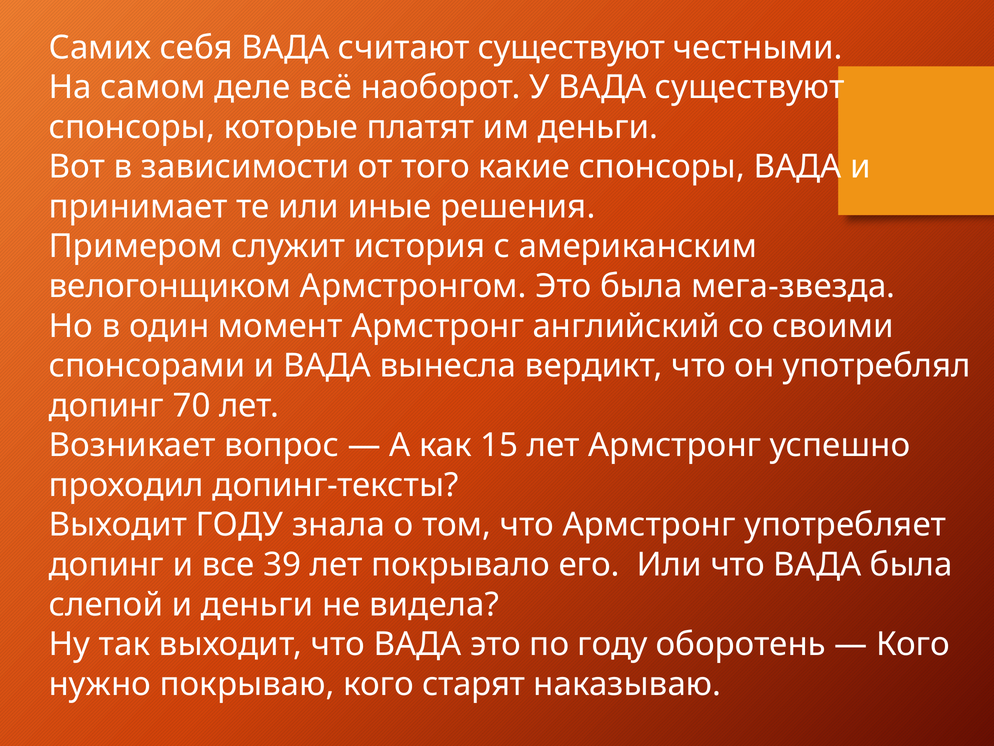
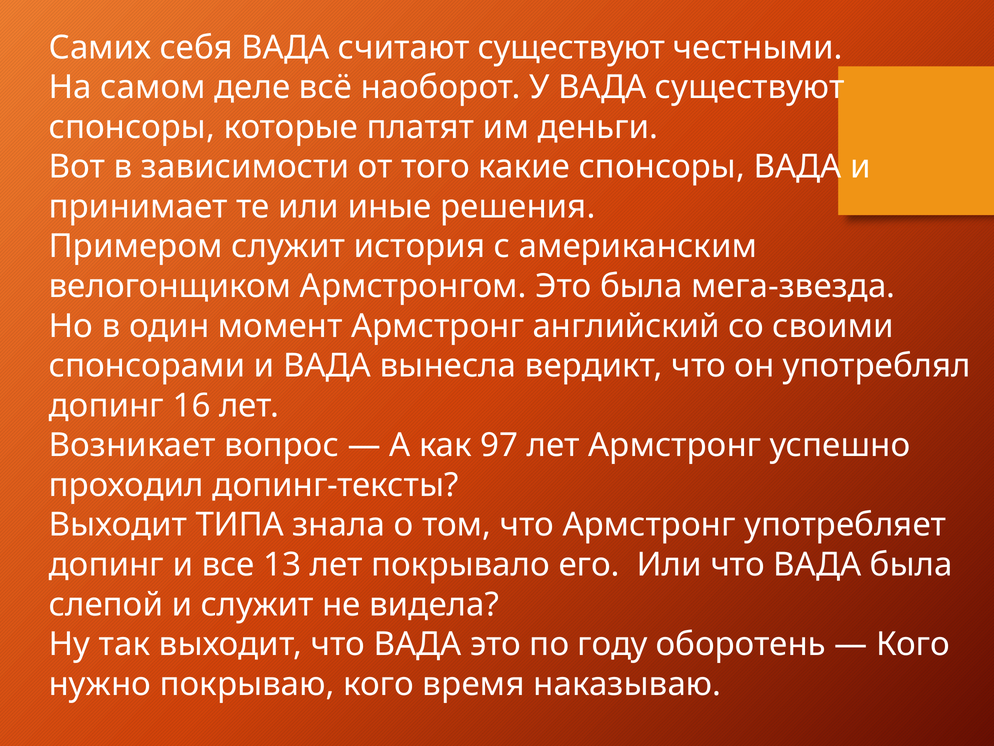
70: 70 -> 16
15: 15 -> 97
Выходит ГОДУ: ГОДУ -> ТИПА
39: 39 -> 13
и деньги: деньги -> служит
старят: старят -> время
